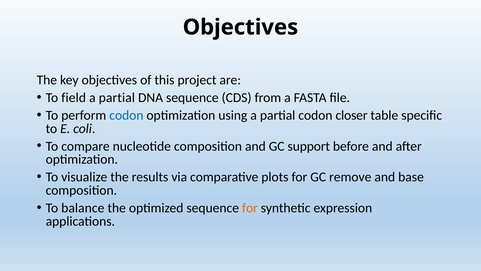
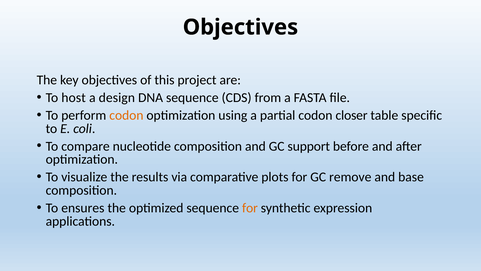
field: field -> host
partial at (117, 98): partial -> design
codon at (126, 115) colour: blue -> orange
balance: balance -> ensures
